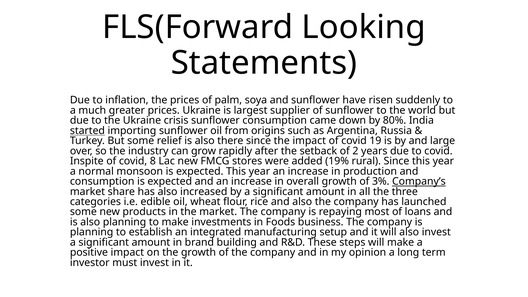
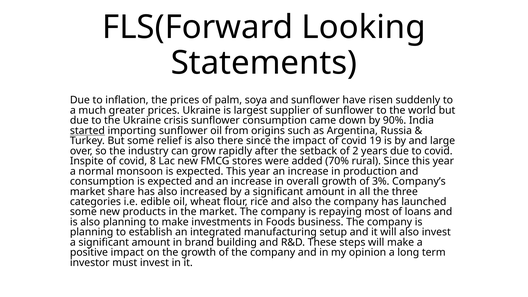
80%: 80% -> 90%
19%: 19% -> 70%
Company’s underline: present -> none
